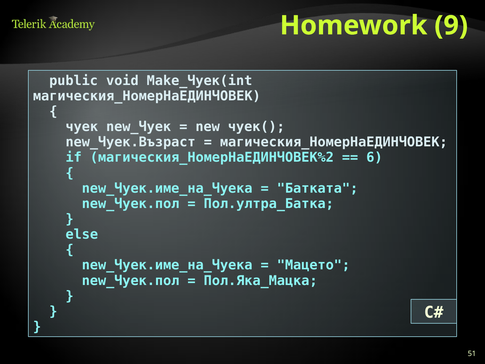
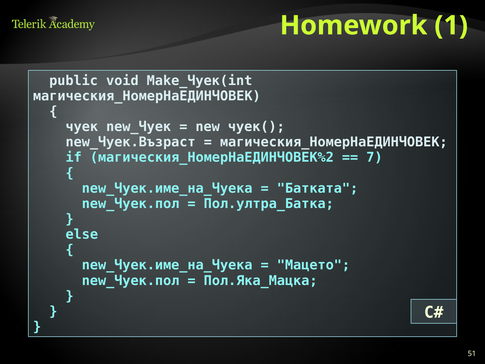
9: 9 -> 1
6: 6 -> 7
